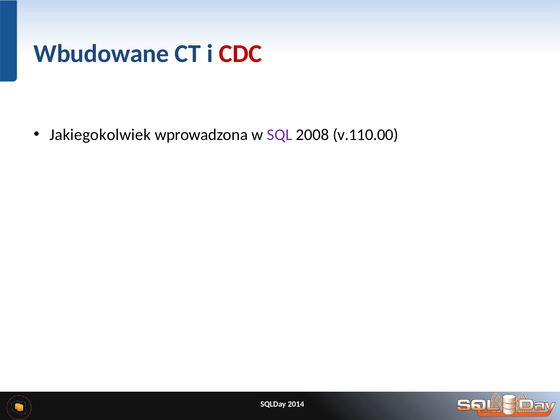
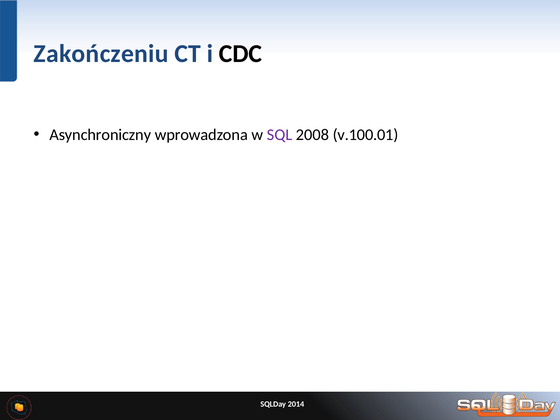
Wbudowane: Wbudowane -> Zakończeniu
CDC colour: red -> black
Jakiegokolwiek: Jakiegokolwiek -> Asynchroniczny
v.110.00: v.110.00 -> v.100.01
